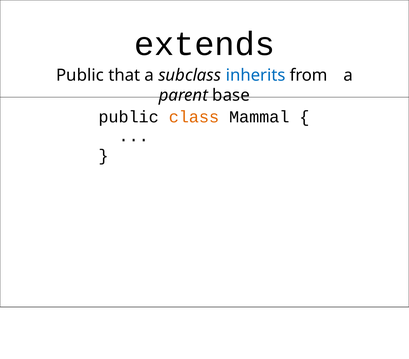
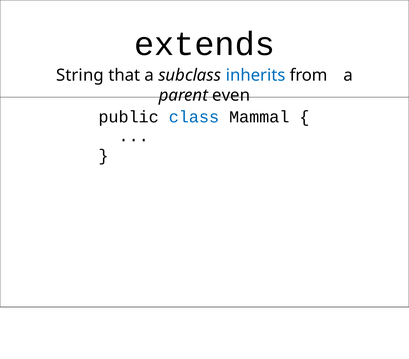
Public at (80, 75): Public -> String
base: base -> even
class colour: orange -> blue
